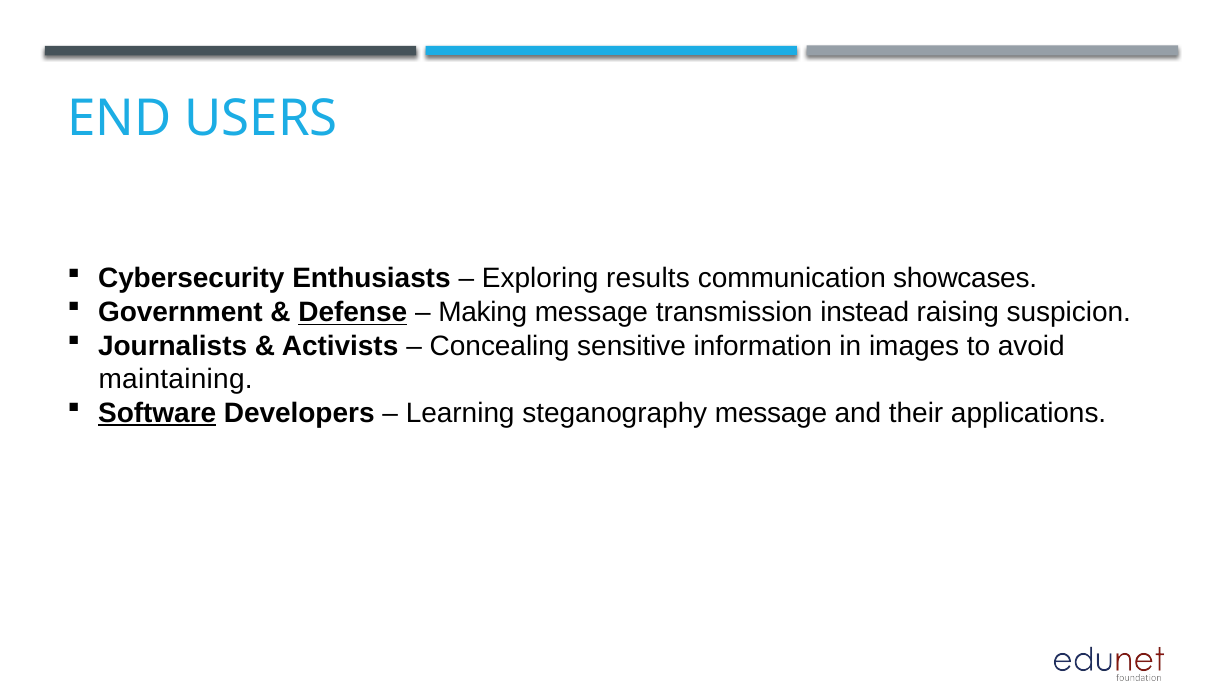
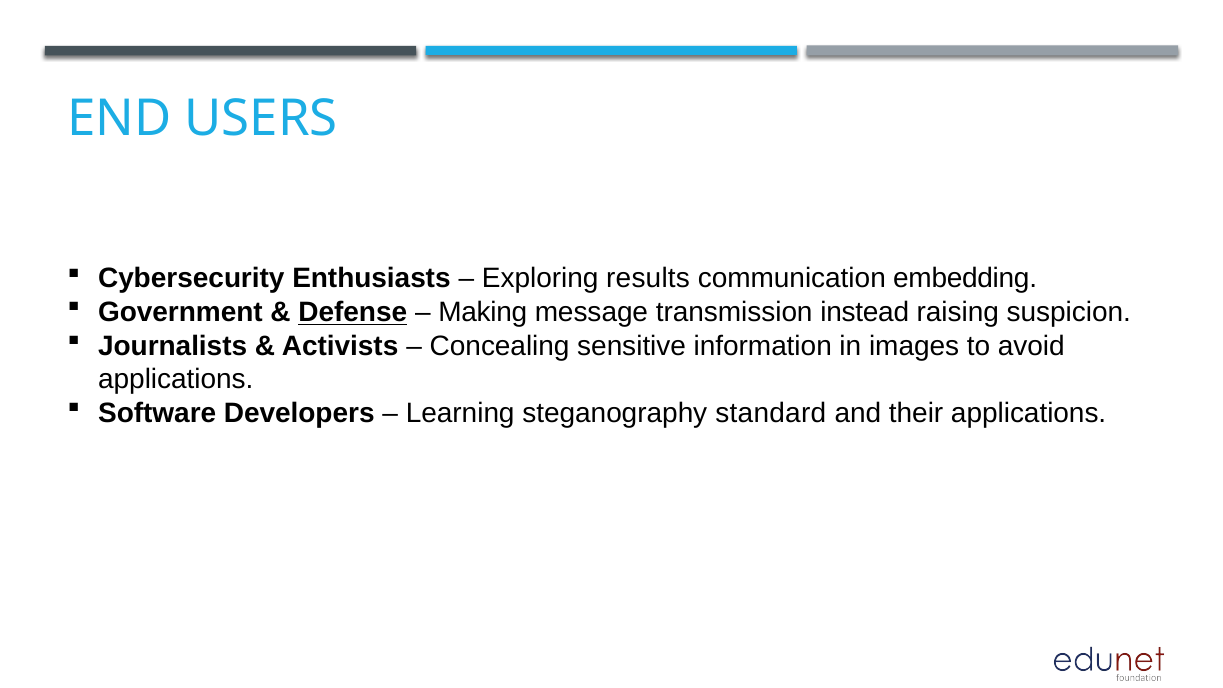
showcases: showcases -> embedding
maintaining at (176, 380): maintaining -> applications
Software underline: present -> none
steganography message: message -> standard
